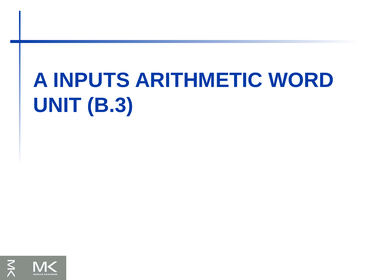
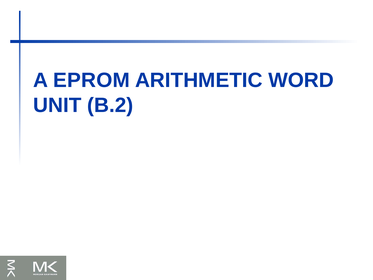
INPUTS: INPUTS -> EPROM
B.3: B.3 -> B.2
